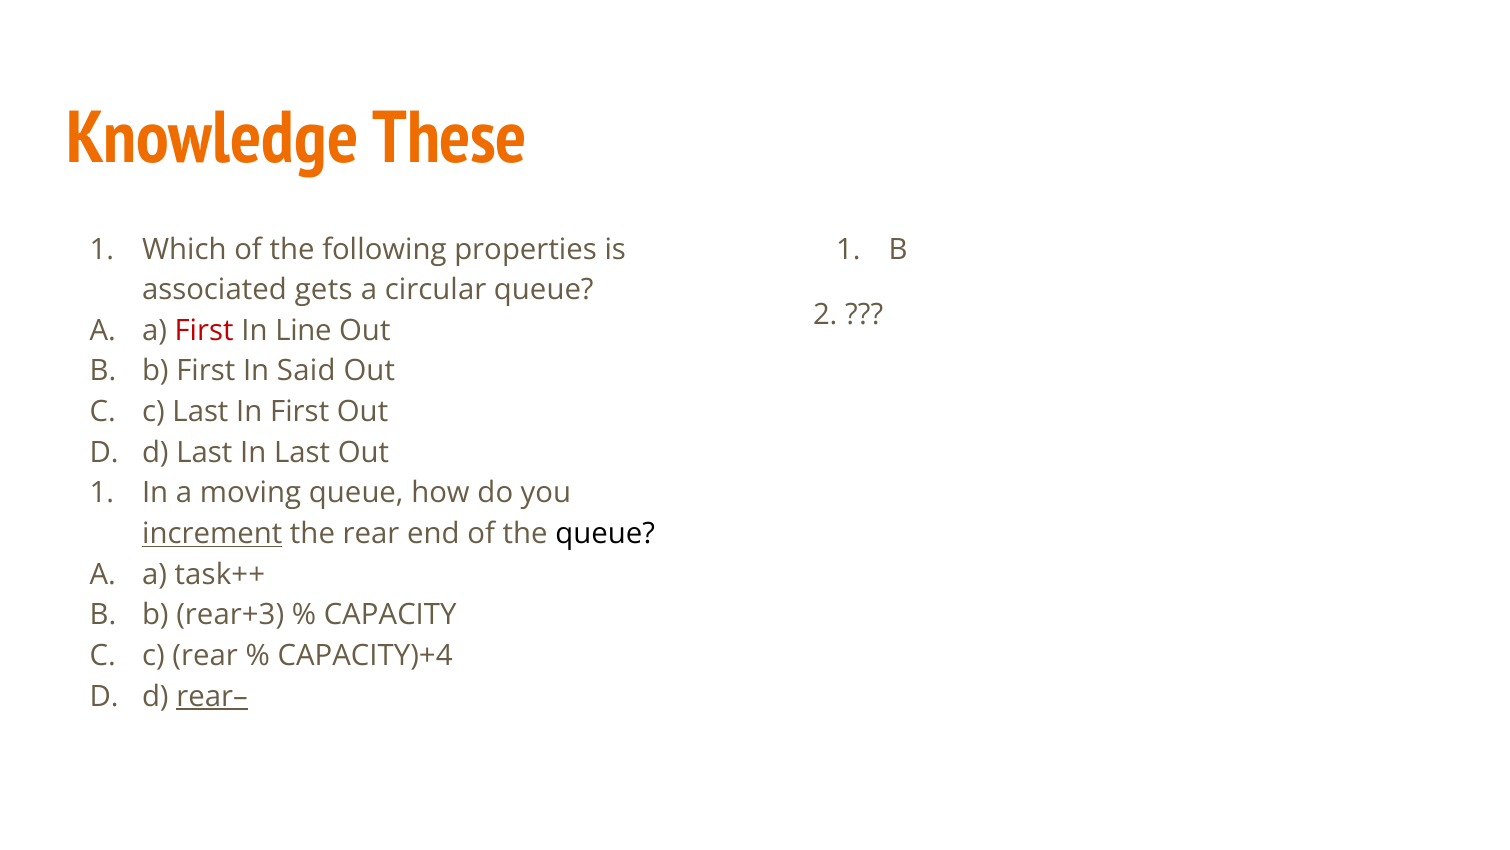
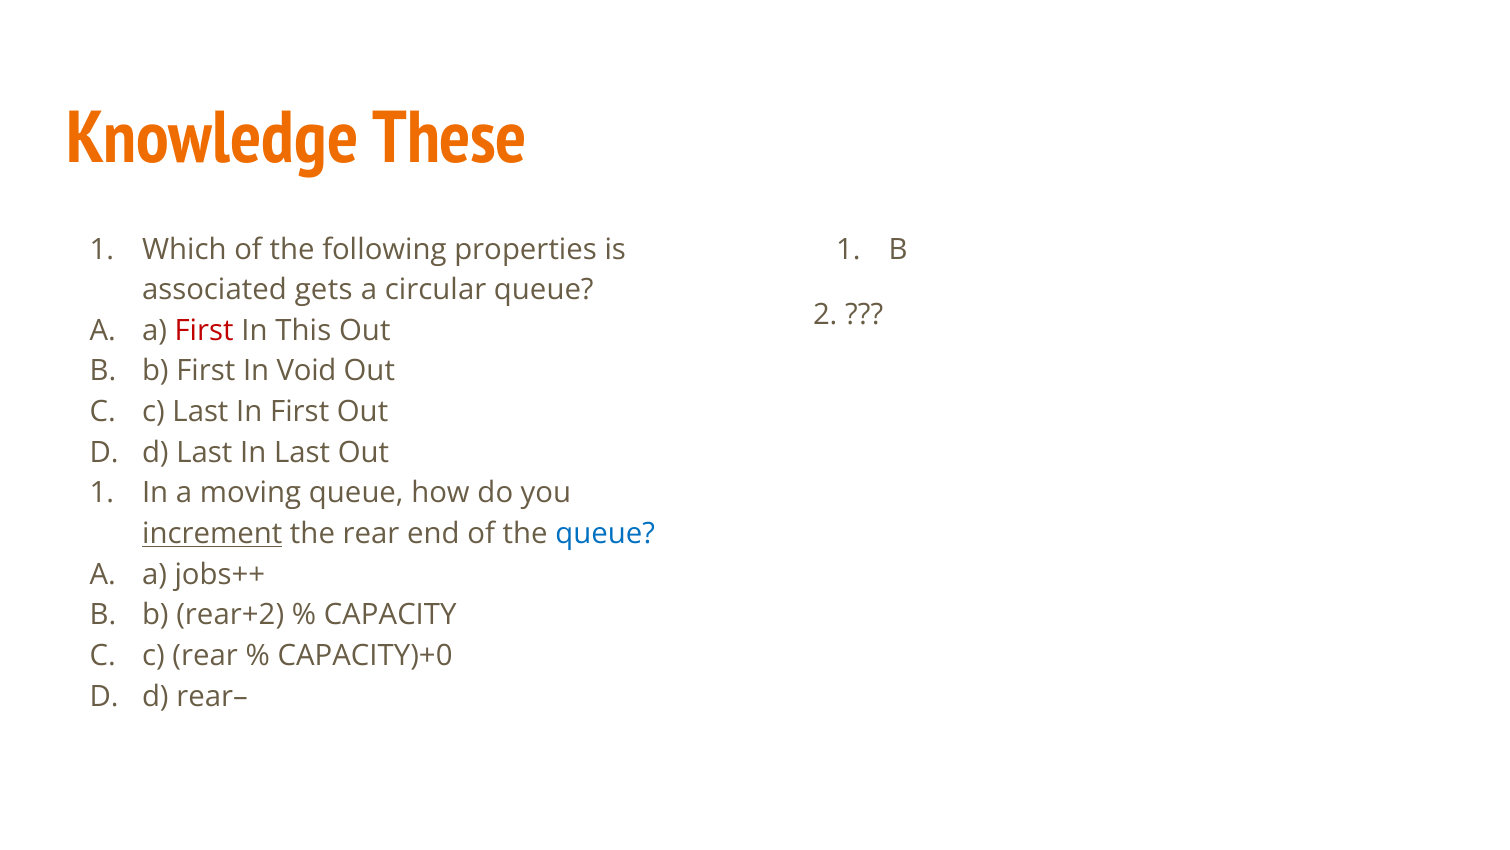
Line: Line -> This
Said: Said -> Void
queue at (605, 533) colour: black -> blue
task++: task++ -> jobs++
rear+3: rear+3 -> rear+2
CAPACITY)+4: CAPACITY)+4 -> CAPACITY)+0
rear– underline: present -> none
